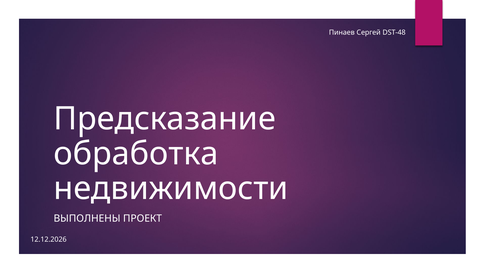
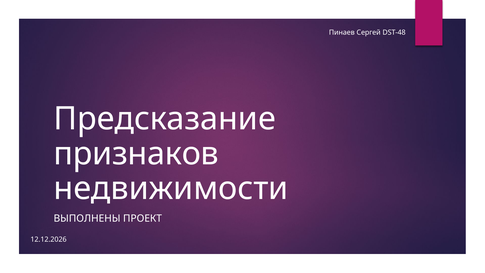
обработка: обработка -> признаков
